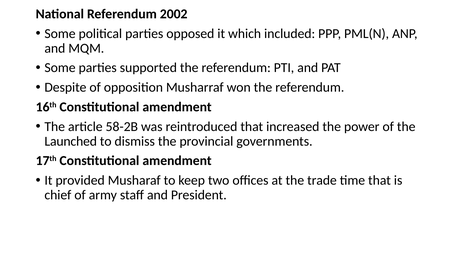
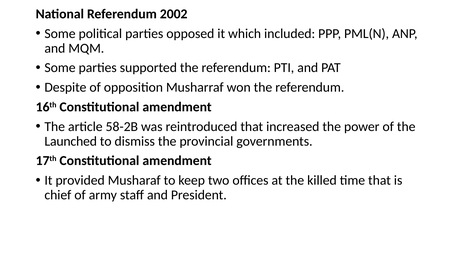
trade: trade -> killed
